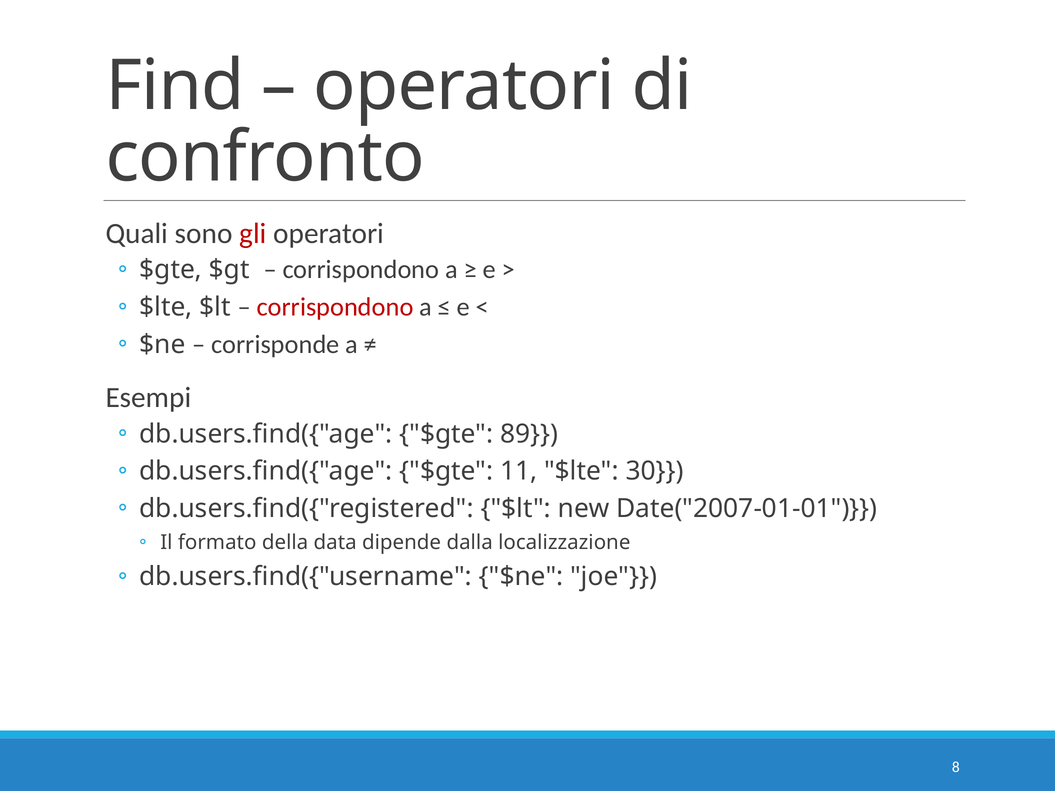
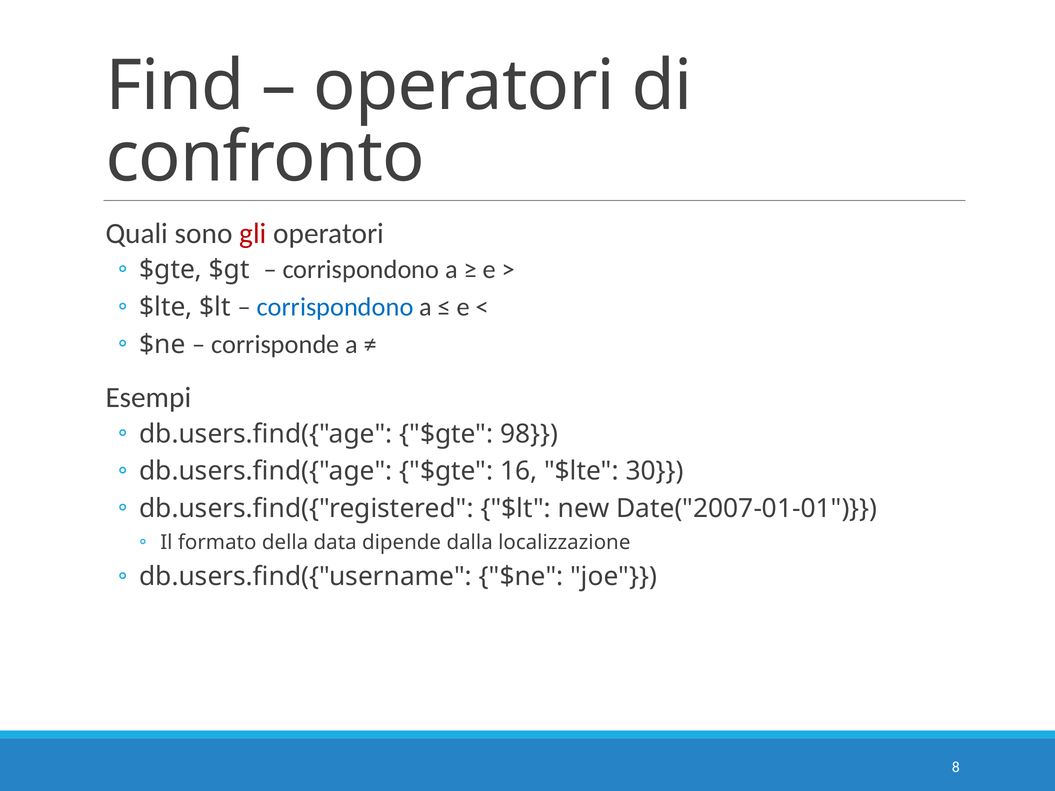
corrispondono at (335, 307) colour: red -> blue
89: 89 -> 98
11: 11 -> 16
